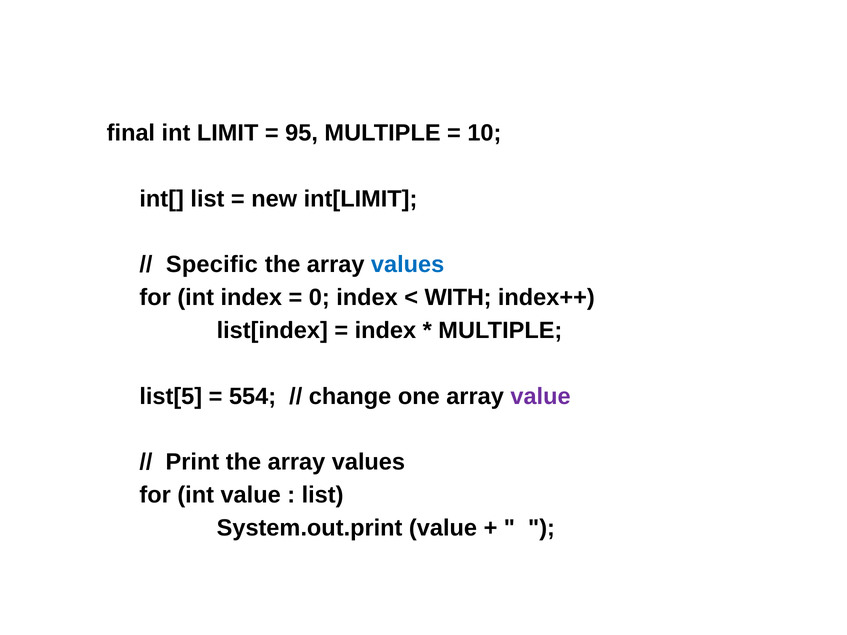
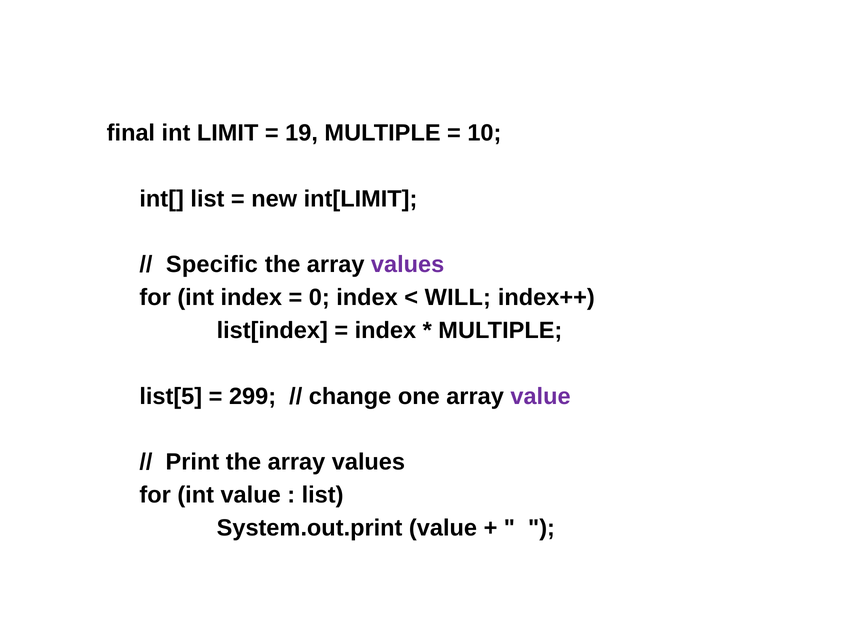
95: 95 -> 19
values at (408, 265) colour: blue -> purple
WITH: WITH -> WILL
554: 554 -> 299
